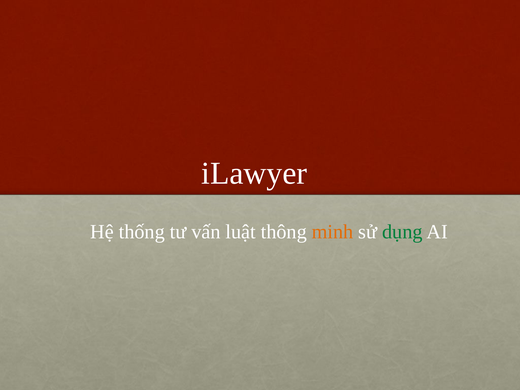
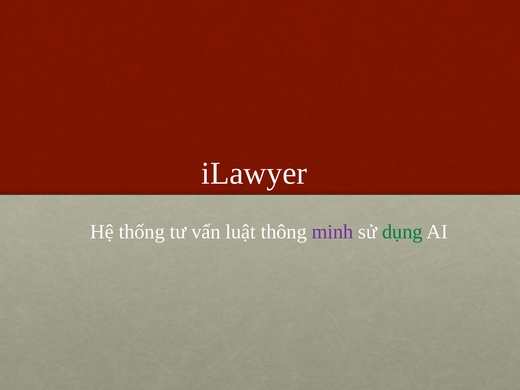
minh colour: orange -> purple
